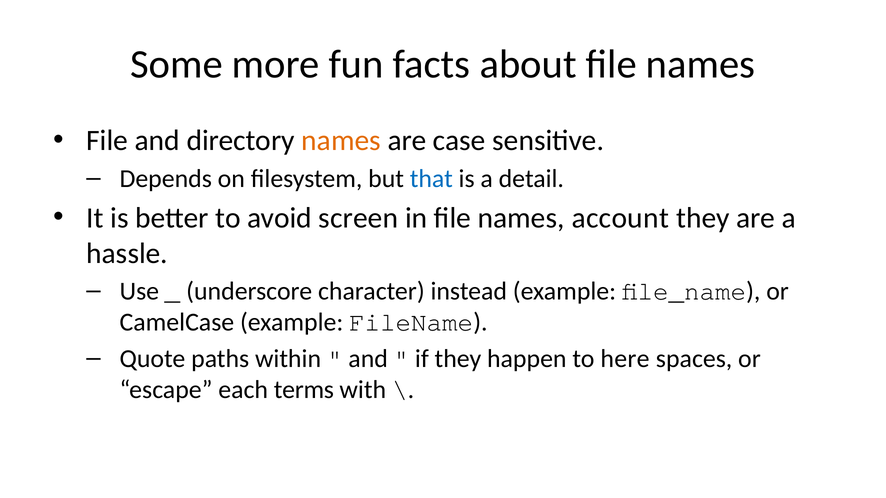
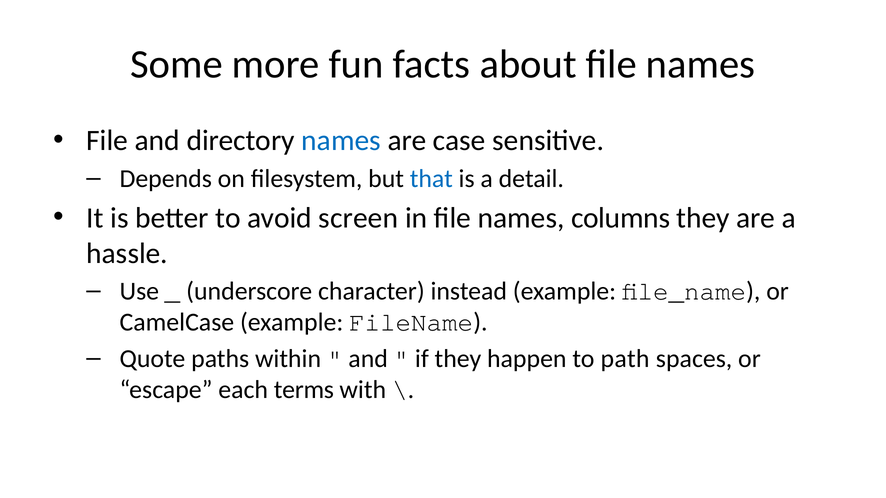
names at (341, 141) colour: orange -> blue
account: account -> columns
here: here -> path
